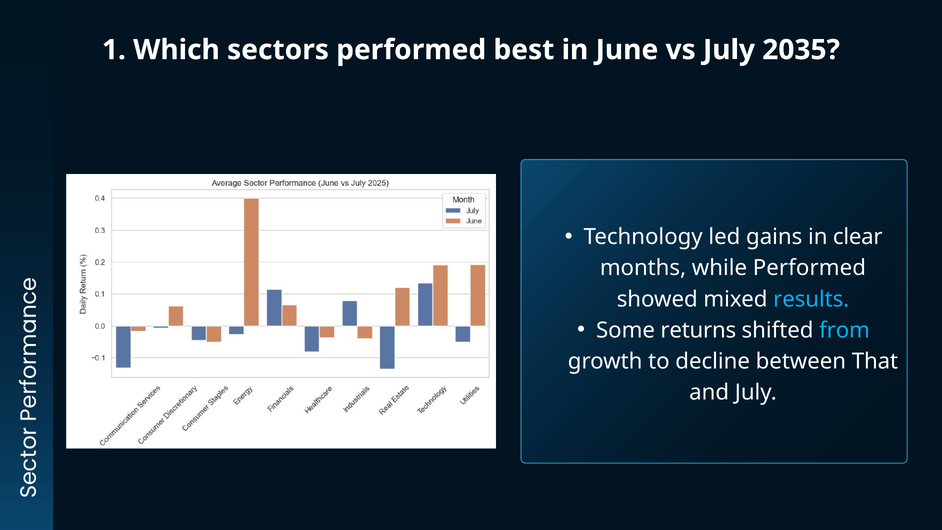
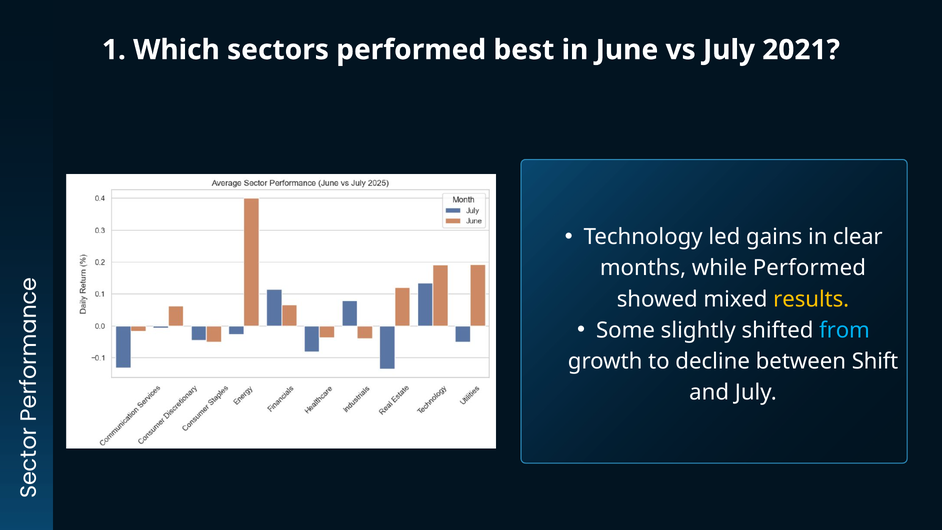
2035: 2035 -> 2021
results colour: light blue -> yellow
returns: returns -> slightly
That: That -> Shift
